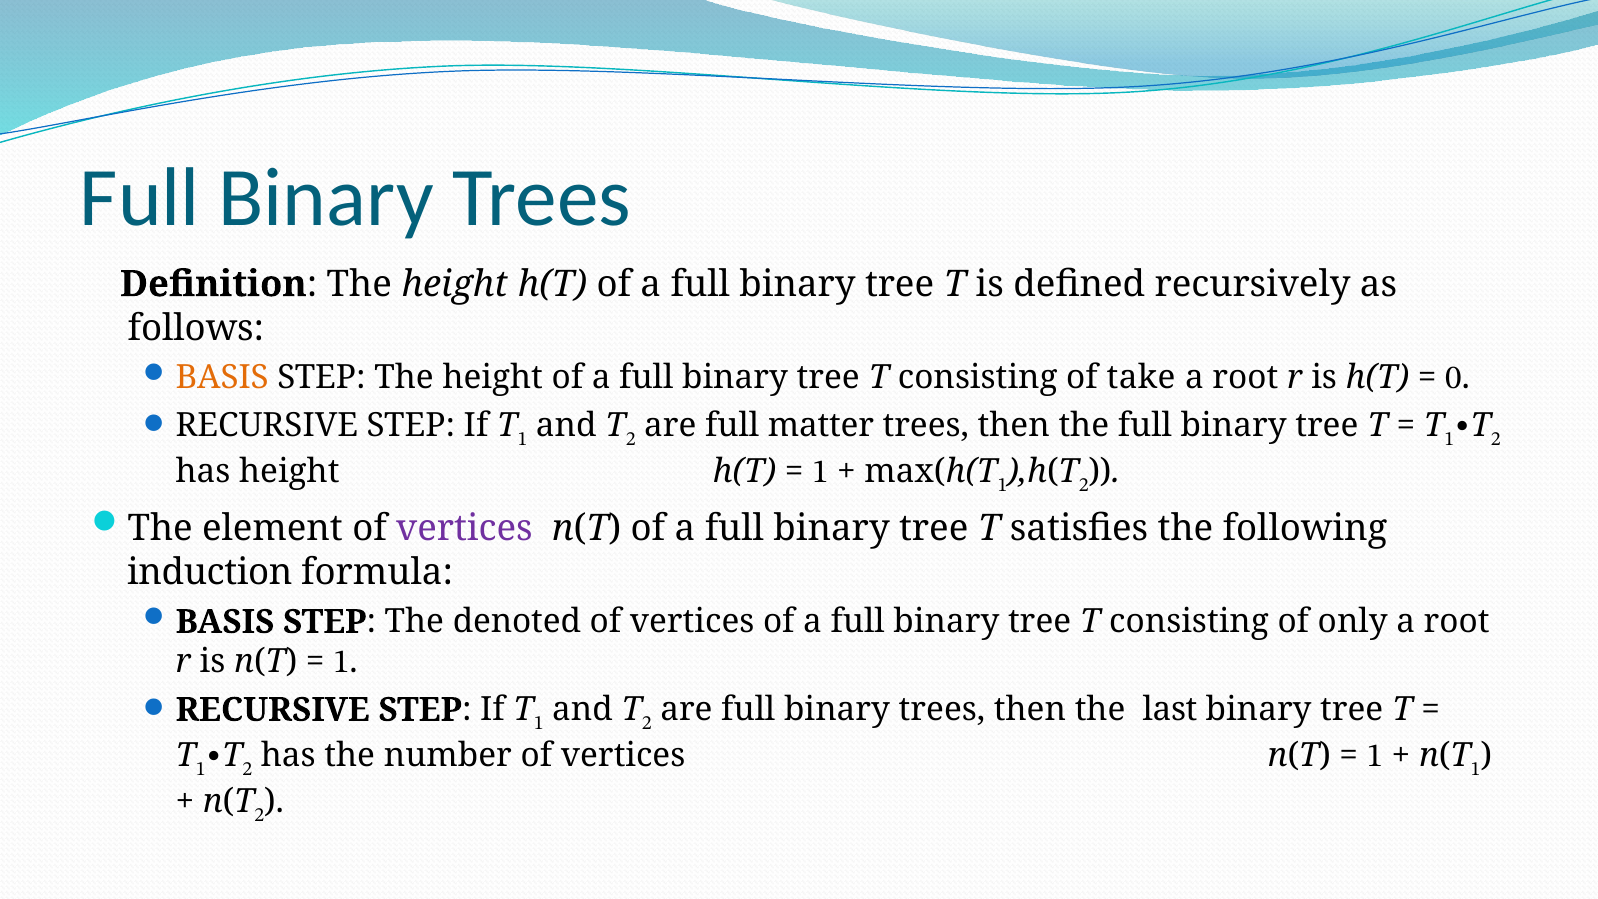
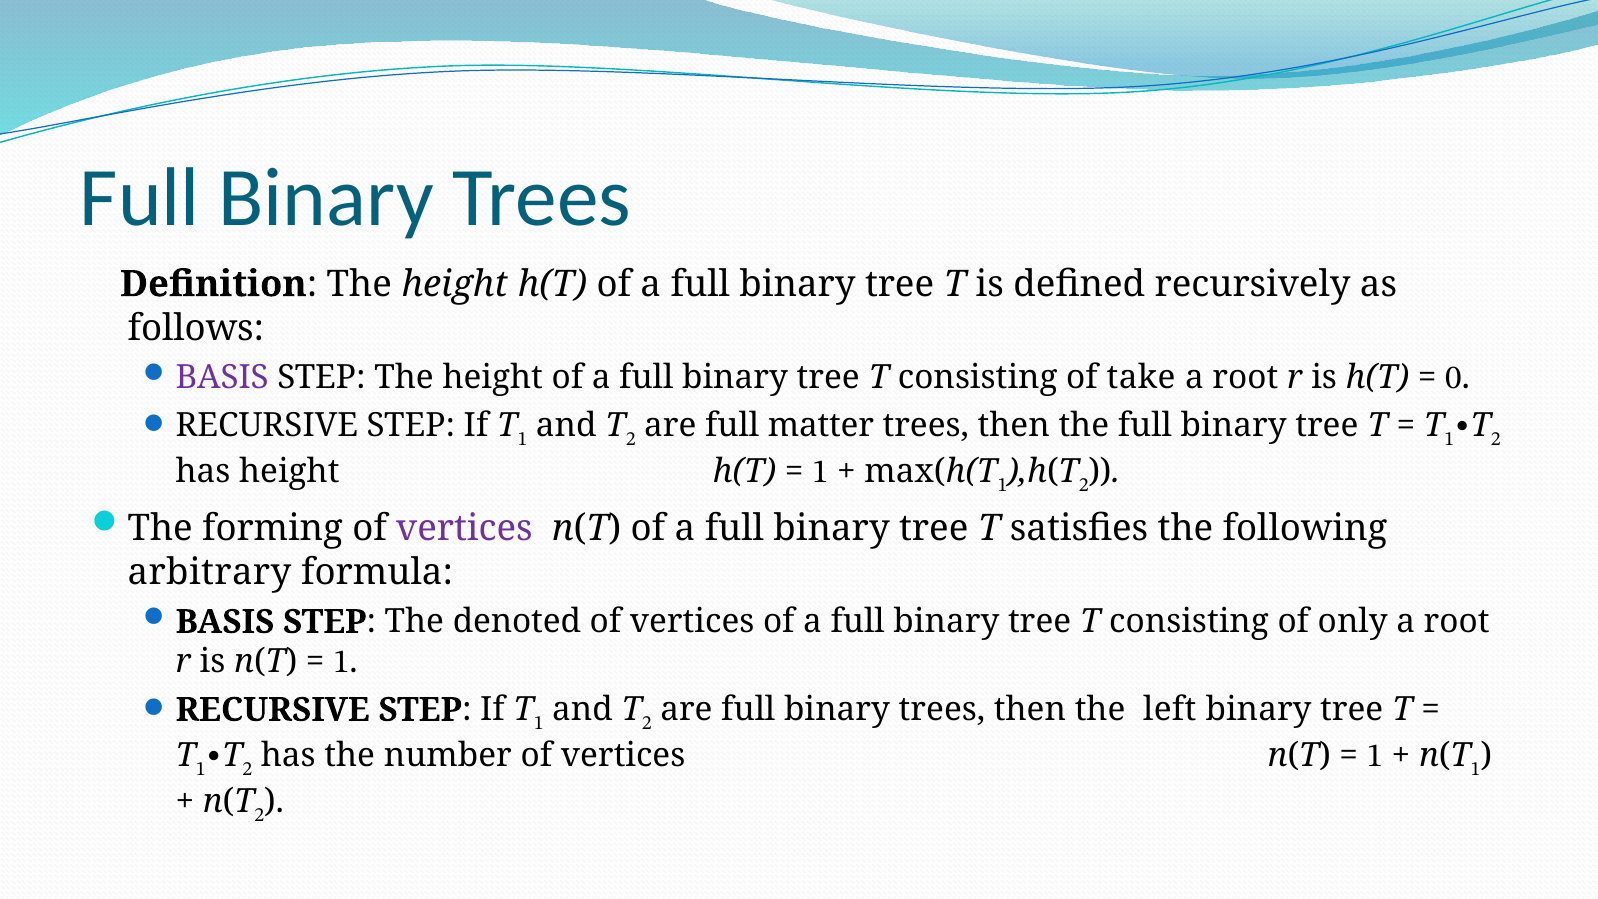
BASIS at (222, 378) colour: orange -> purple
element: element -> forming
induction: induction -> arbitrary
last: last -> left
